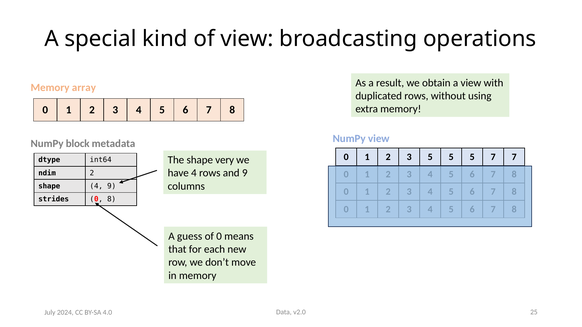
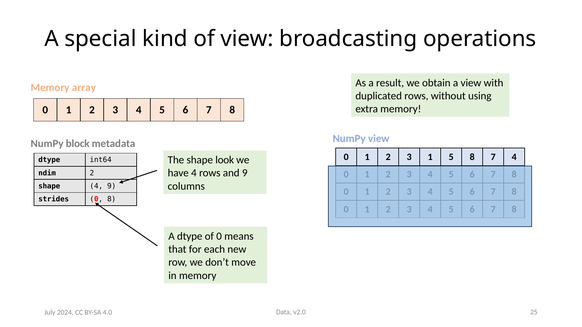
3 5: 5 -> 1
5 at (472, 157): 5 -> 8
7 7: 7 -> 4
very: very -> look
A guess: guess -> dtype
